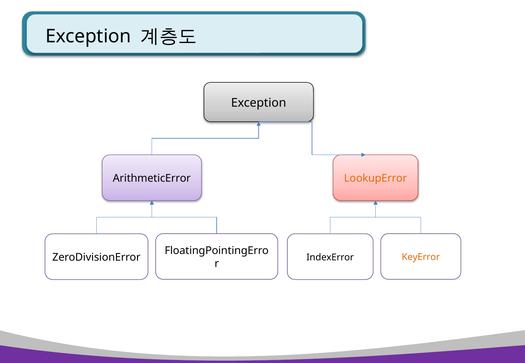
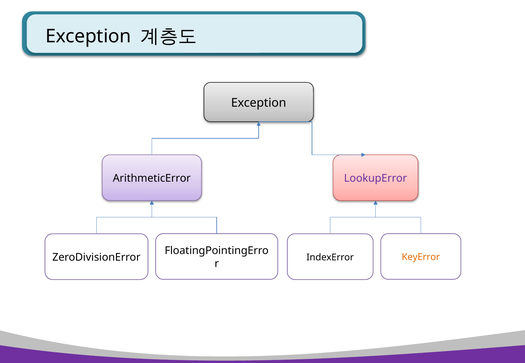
LookupError colour: orange -> purple
